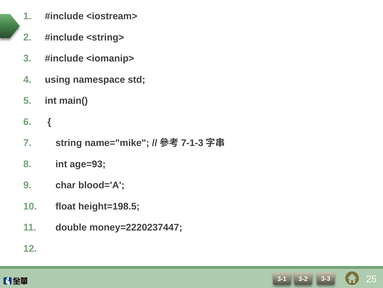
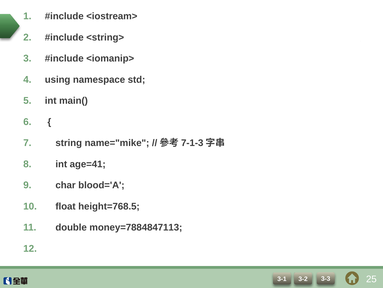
age=93: age=93 -> age=41
height=198.5: height=198.5 -> height=768.5
money=2220237447: money=2220237447 -> money=7884847113
